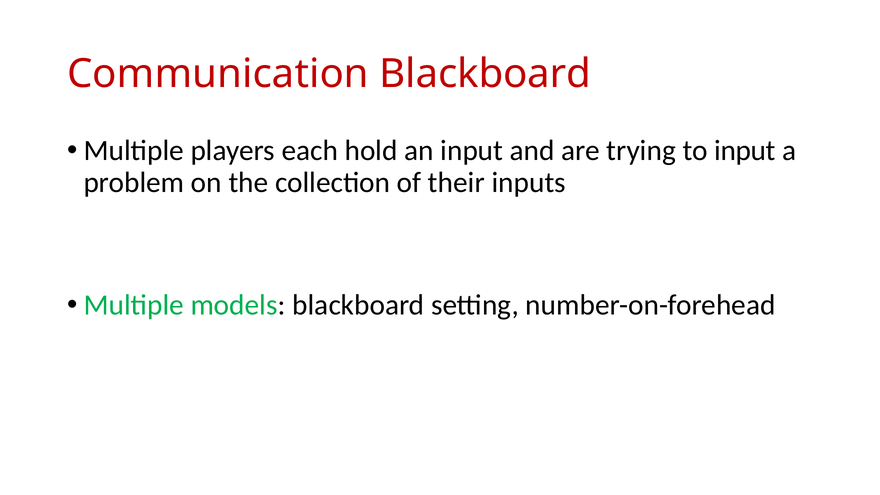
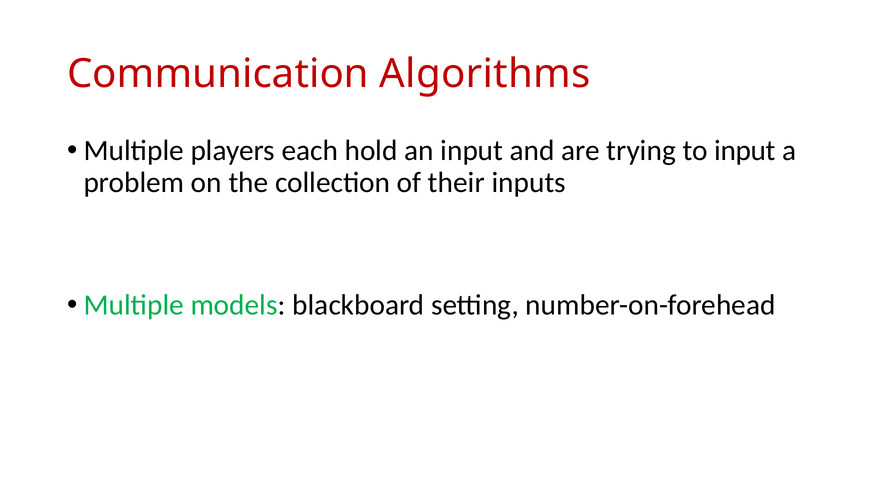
Communication Blackboard: Blackboard -> Algorithms
